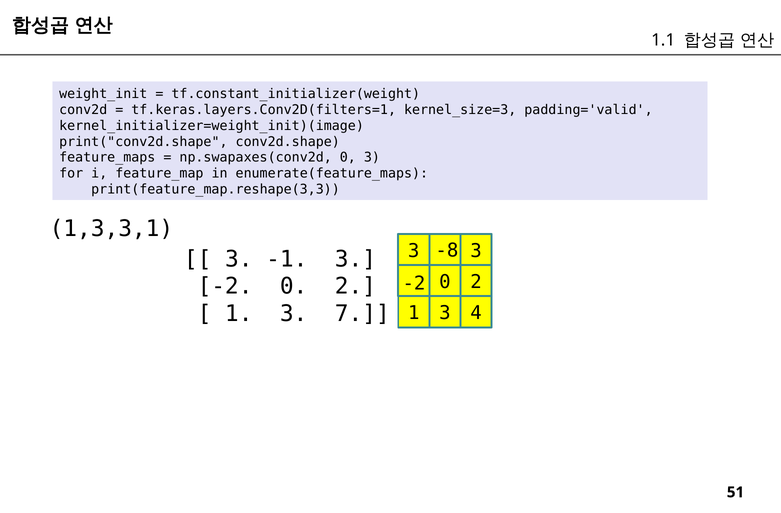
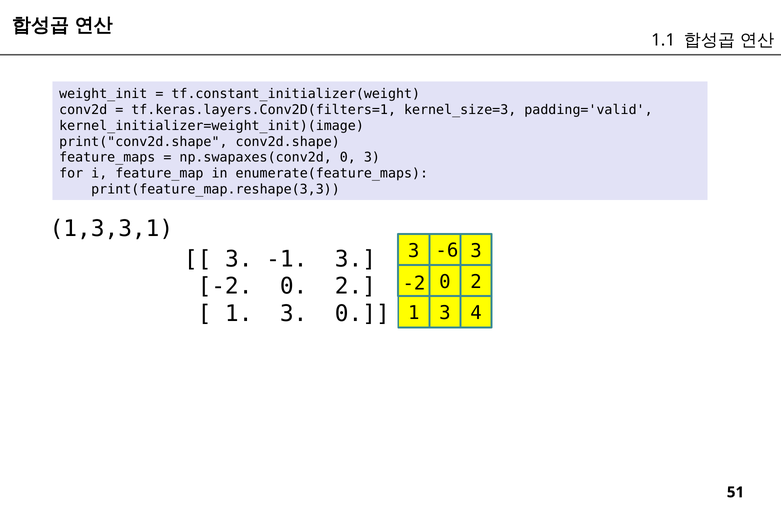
-8: -8 -> -6
1 3 7: 7 -> 0
